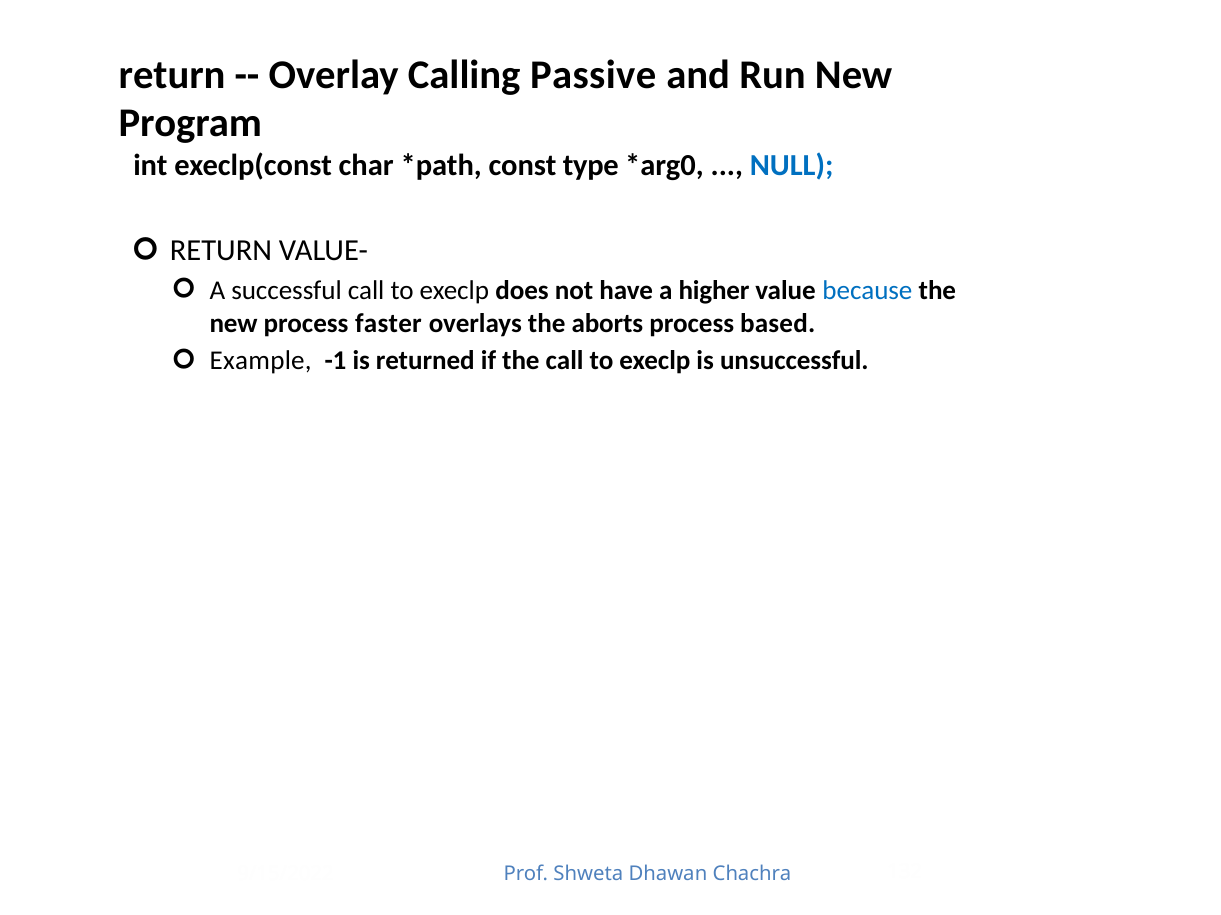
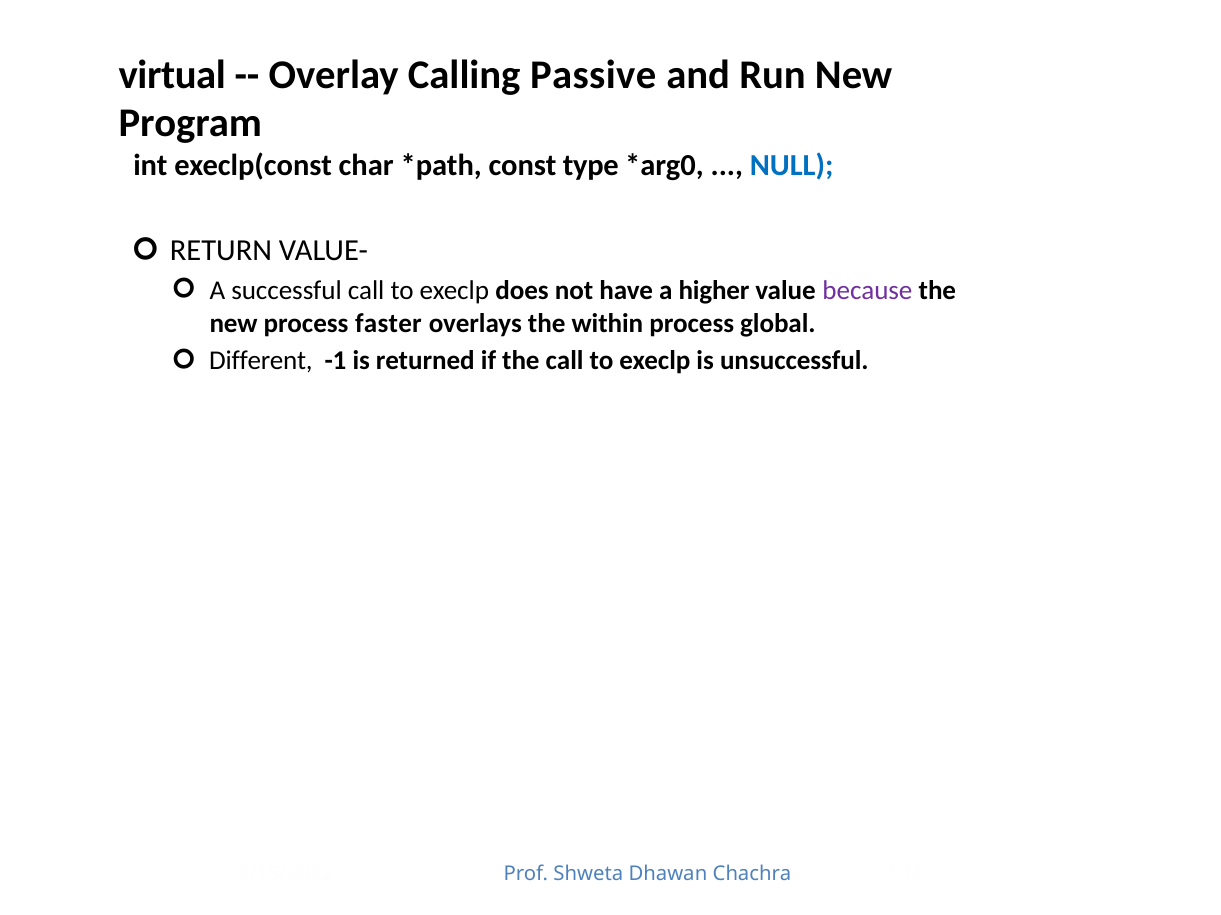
return at (172, 75): return -> virtual
because colour: blue -> purple
aborts: aborts -> within
based: based -> global
Example: Example -> Different
